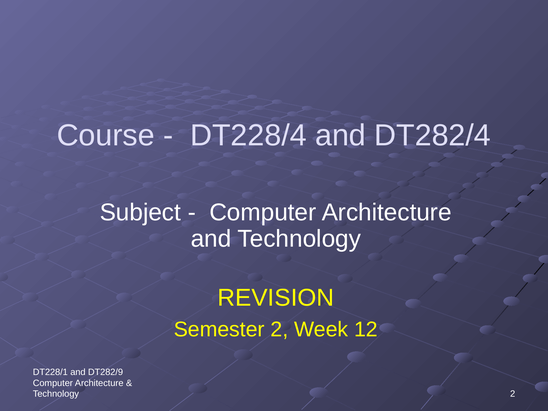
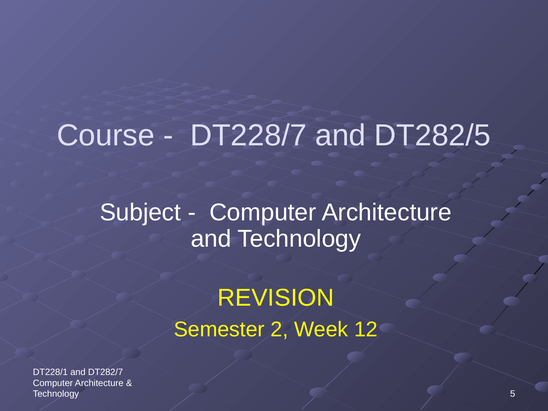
DT228/4: DT228/4 -> DT228/7
DT282/4: DT282/4 -> DT282/5
DT282/9: DT282/9 -> DT282/7
Technology 2: 2 -> 5
